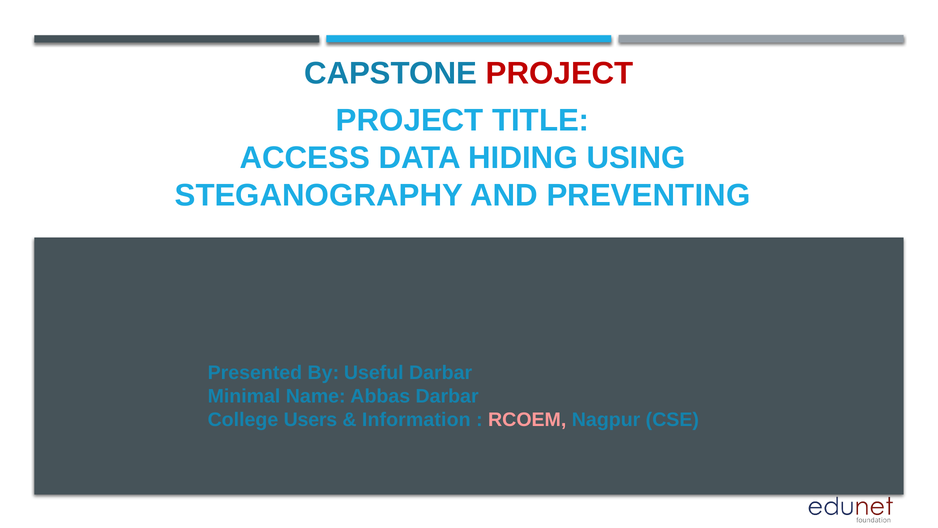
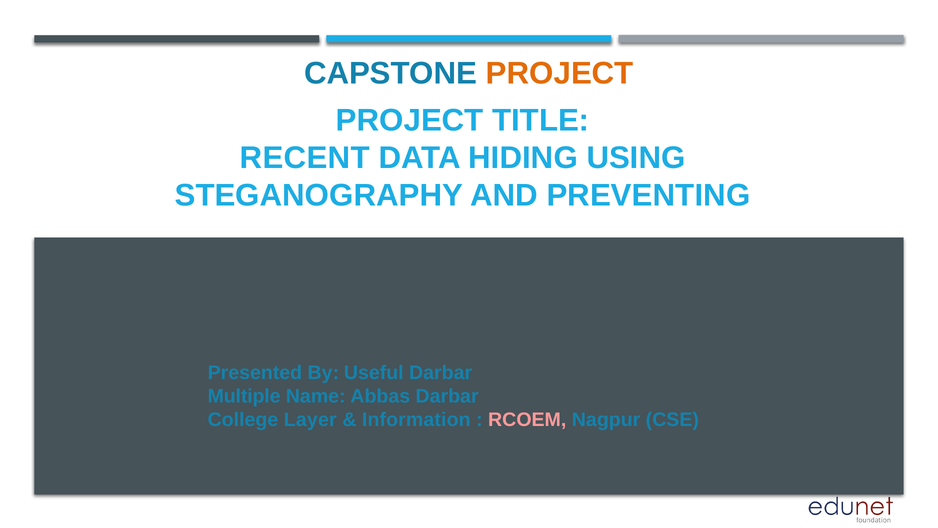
PROJECT at (560, 73) colour: red -> orange
ACCESS: ACCESS -> RECENT
Minimal: Minimal -> Multiple
Users: Users -> Layer
